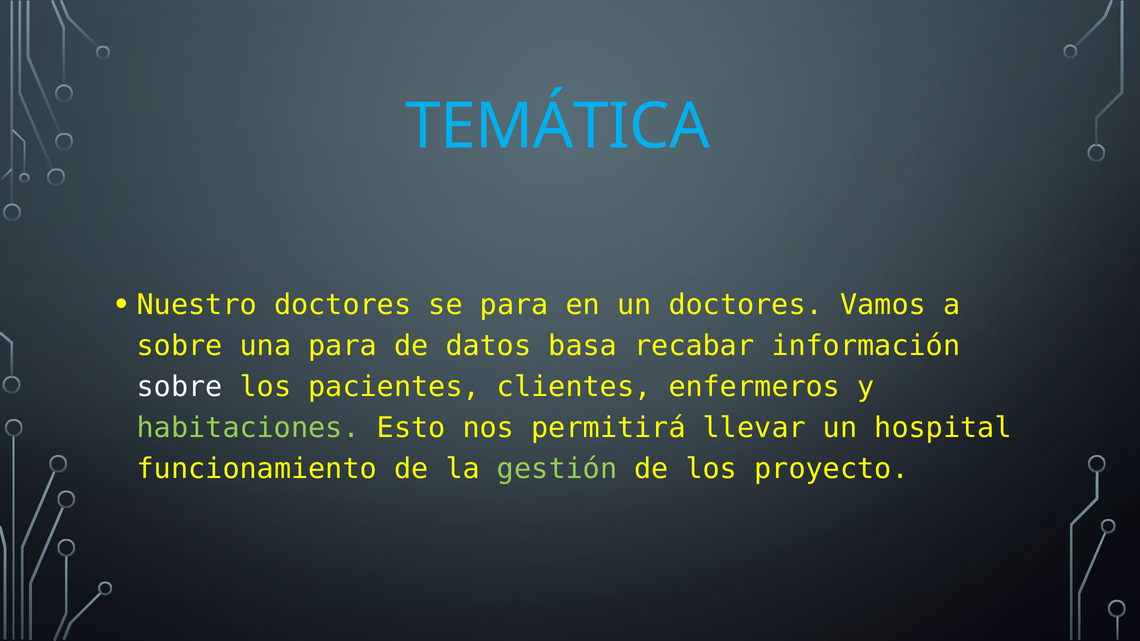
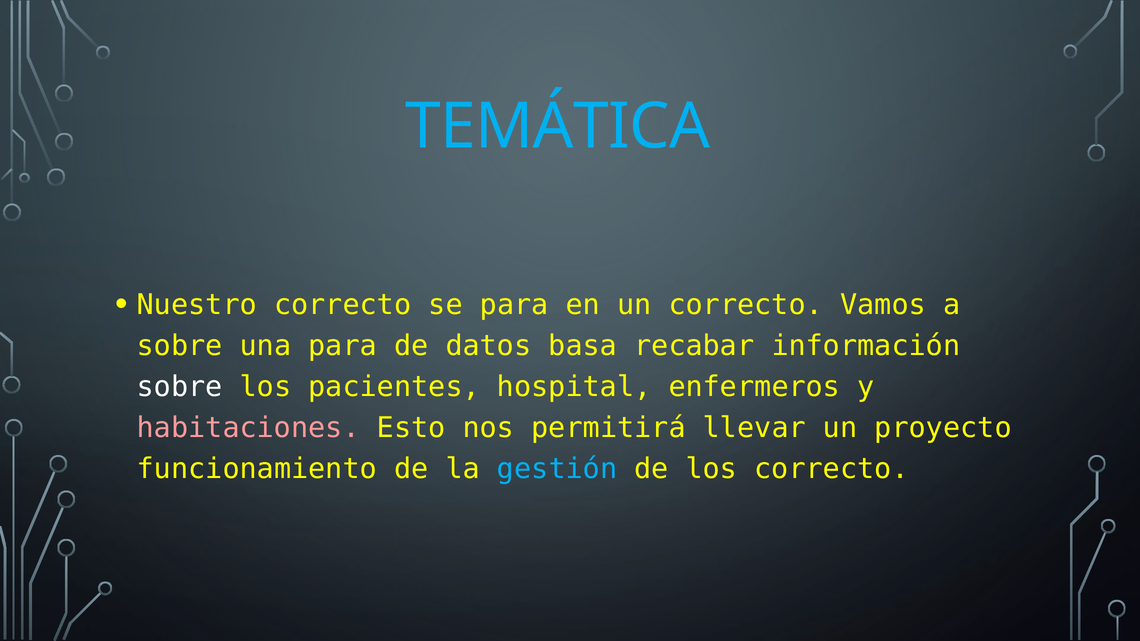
Nuestro doctores: doctores -> correcto
un doctores: doctores -> correcto
clientes: clientes -> hospital
habitaciones colour: light green -> pink
hospital: hospital -> proyecto
gestión colour: light green -> light blue
los proyecto: proyecto -> correcto
